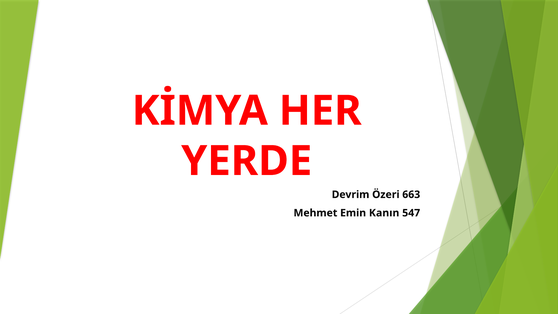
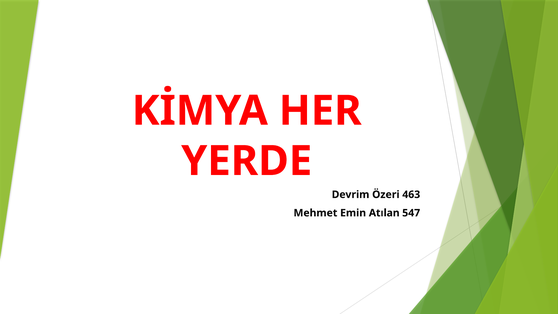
663: 663 -> 463
Kanın: Kanın -> Atılan
